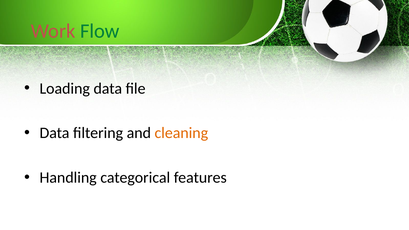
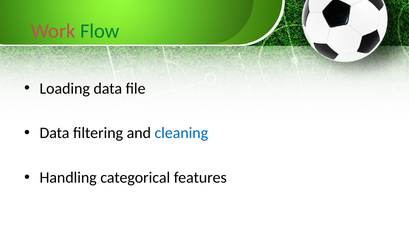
cleaning colour: orange -> blue
